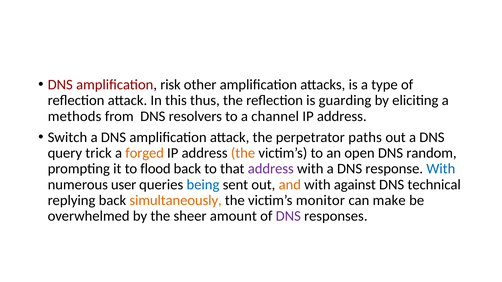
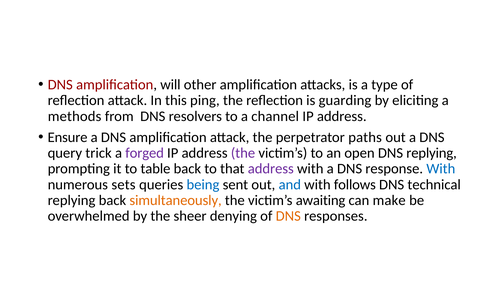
risk: risk -> will
thus: thus -> ping
Switch: Switch -> Ensure
forged colour: orange -> purple
the at (243, 153) colour: orange -> purple
DNS random: random -> replying
flood: flood -> table
user: user -> sets
and colour: orange -> blue
against: against -> follows
monitor: monitor -> awaiting
amount: amount -> denying
DNS at (288, 216) colour: purple -> orange
